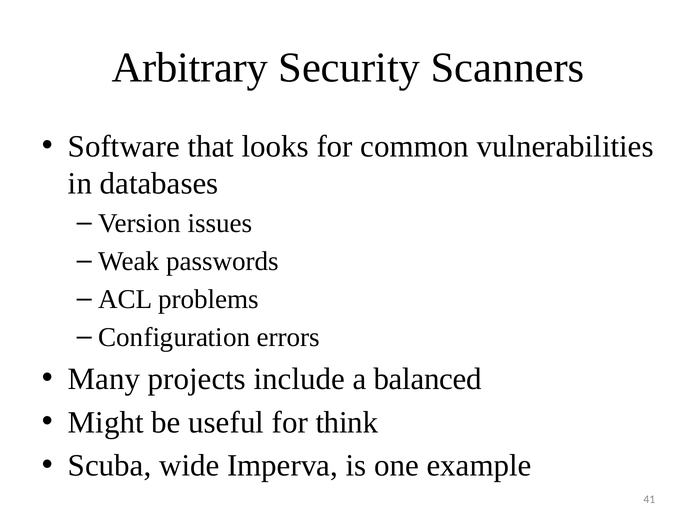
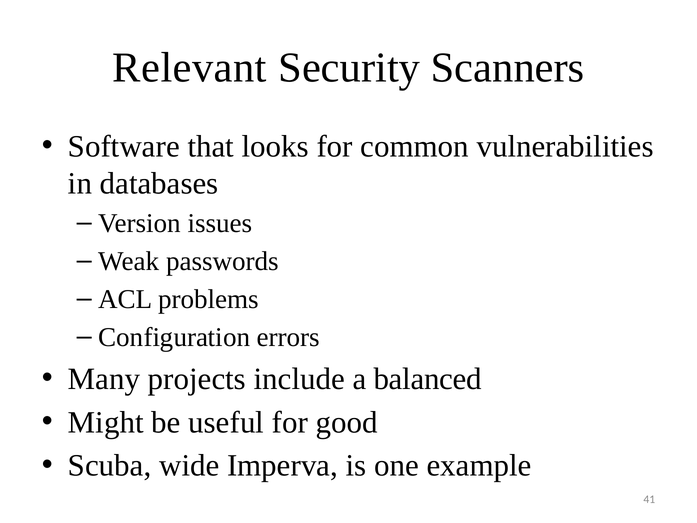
Arbitrary: Arbitrary -> Relevant
think: think -> good
